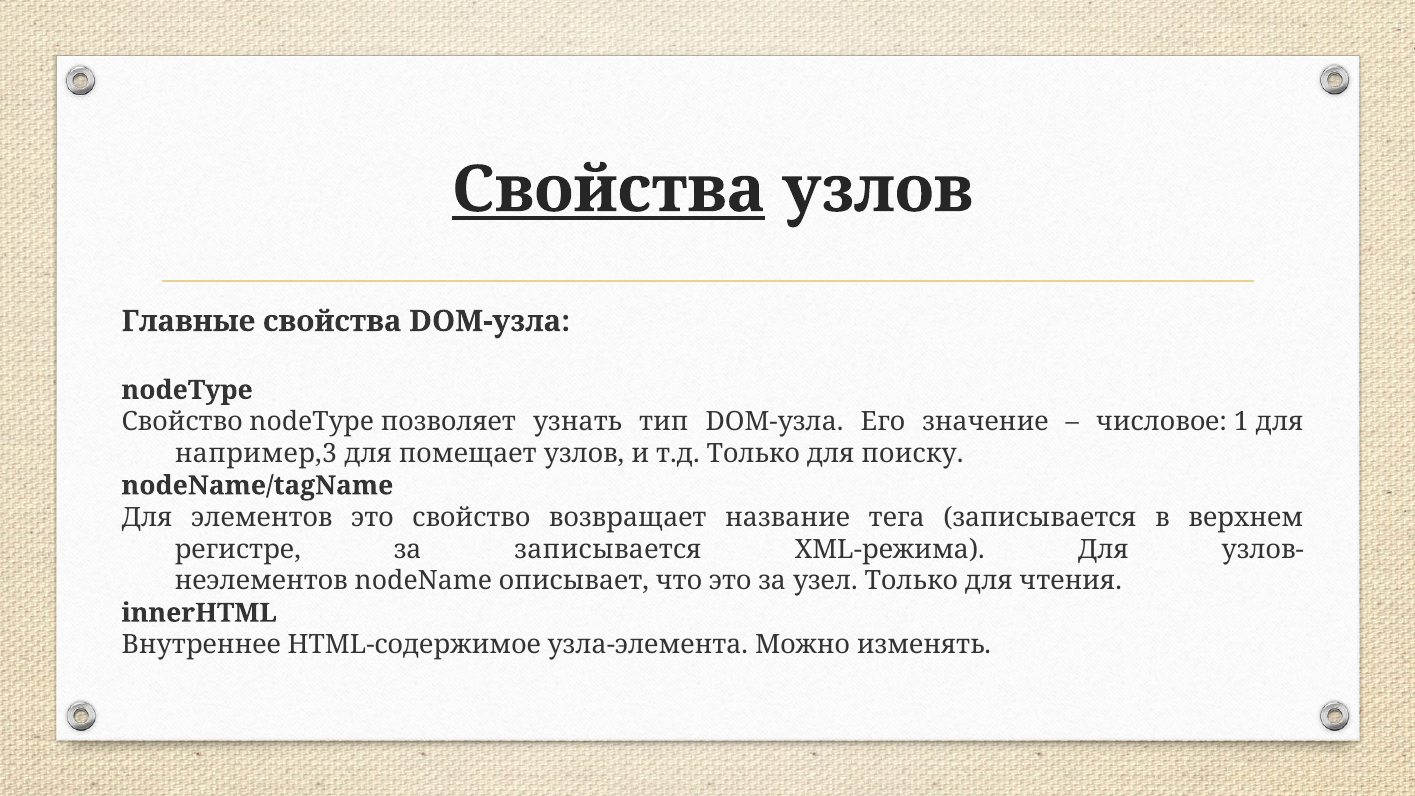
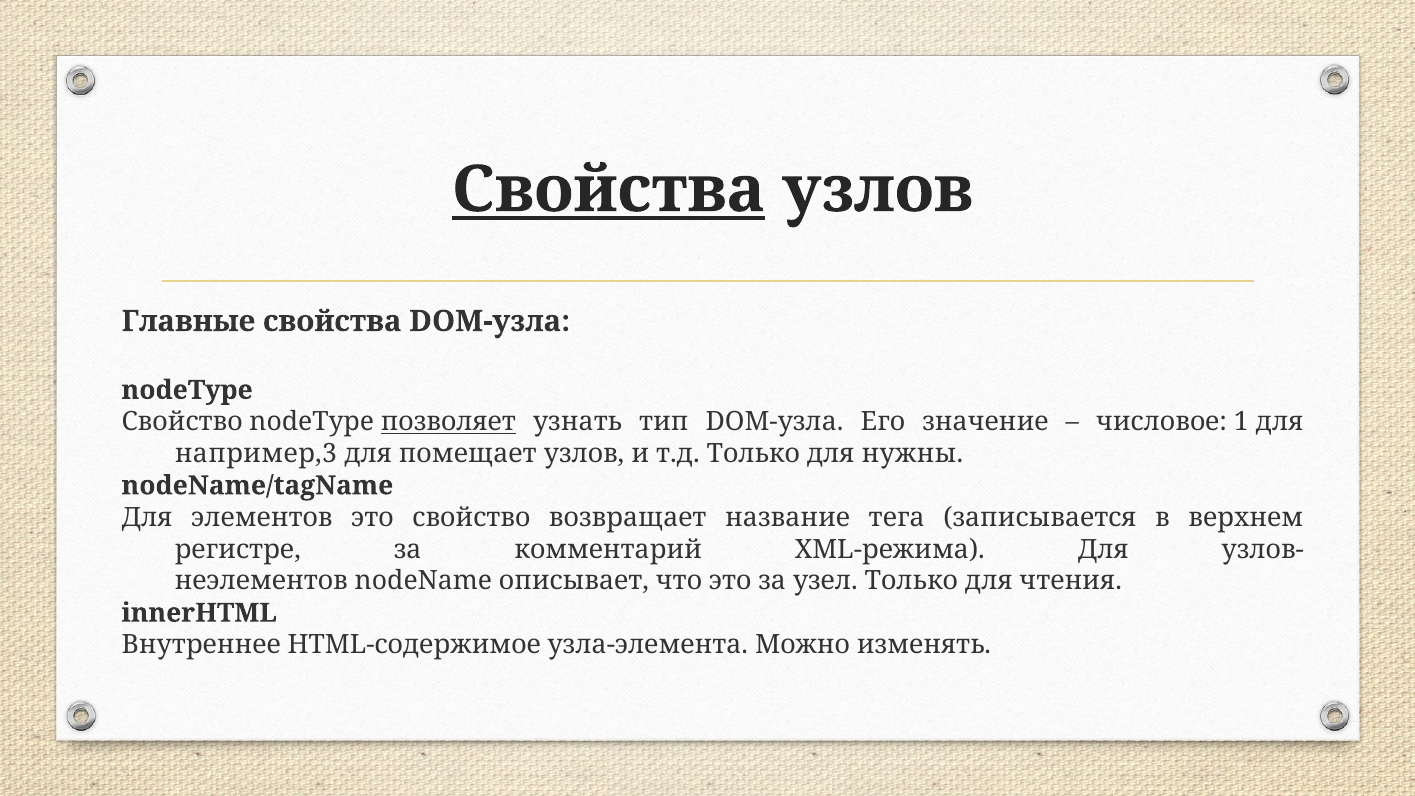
позволяет underline: none -> present
поиску: поиску -> нужны
за записывается: записывается -> комментарий
